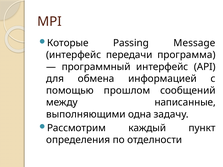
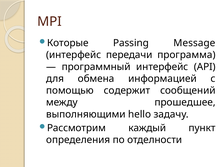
прошлом: прошлом -> содержит
написанные: написанные -> прошедшее
одна: одна -> hello
